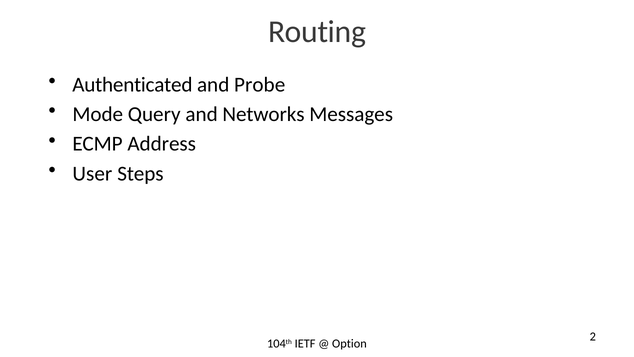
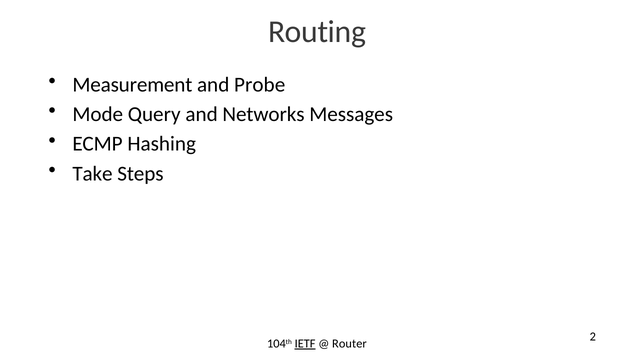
Authenticated: Authenticated -> Measurement
Address: Address -> Hashing
User: User -> Take
IETF underline: none -> present
Option: Option -> Router
